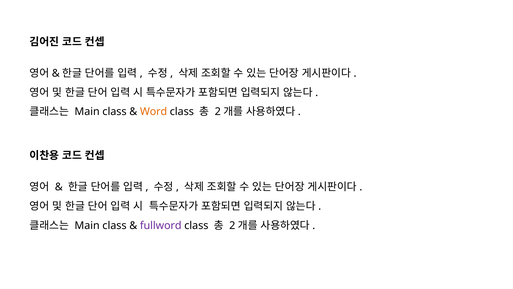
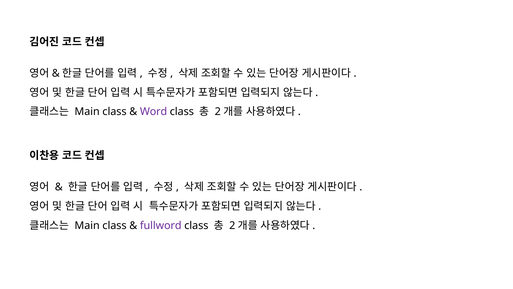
Word colour: orange -> purple
